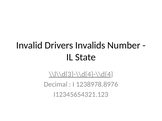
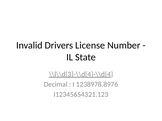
Invalids: Invalids -> License
